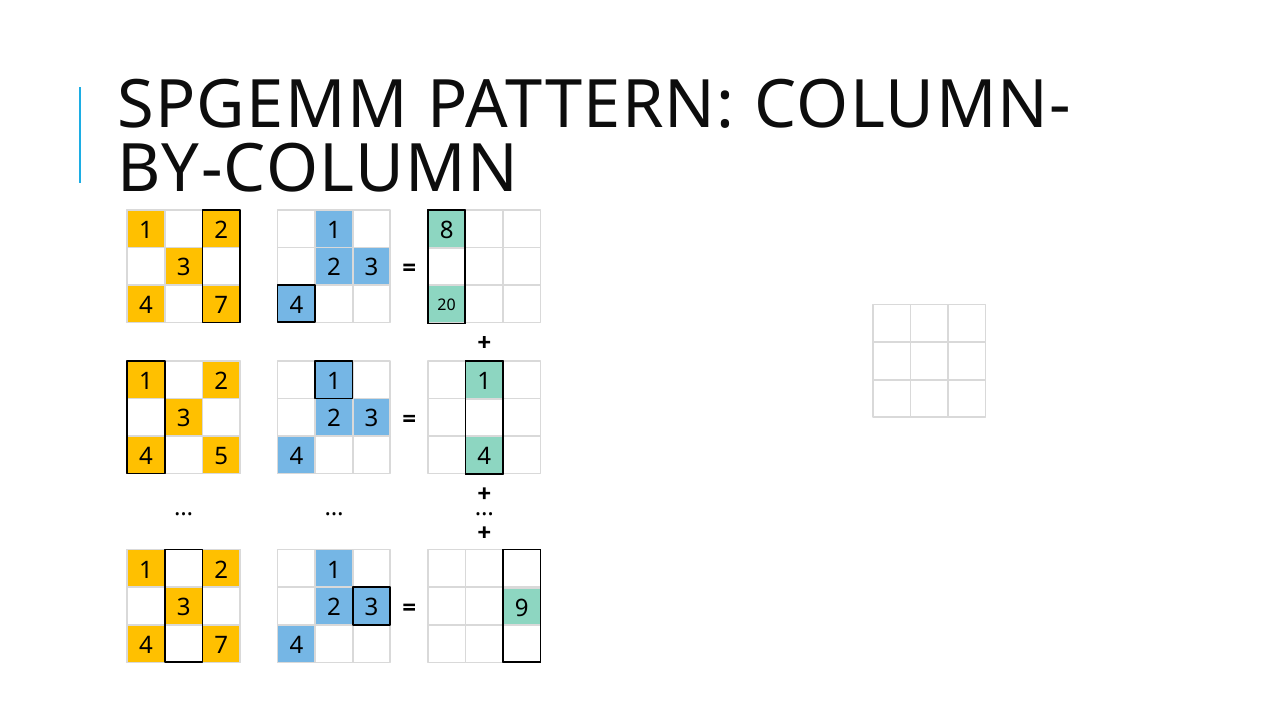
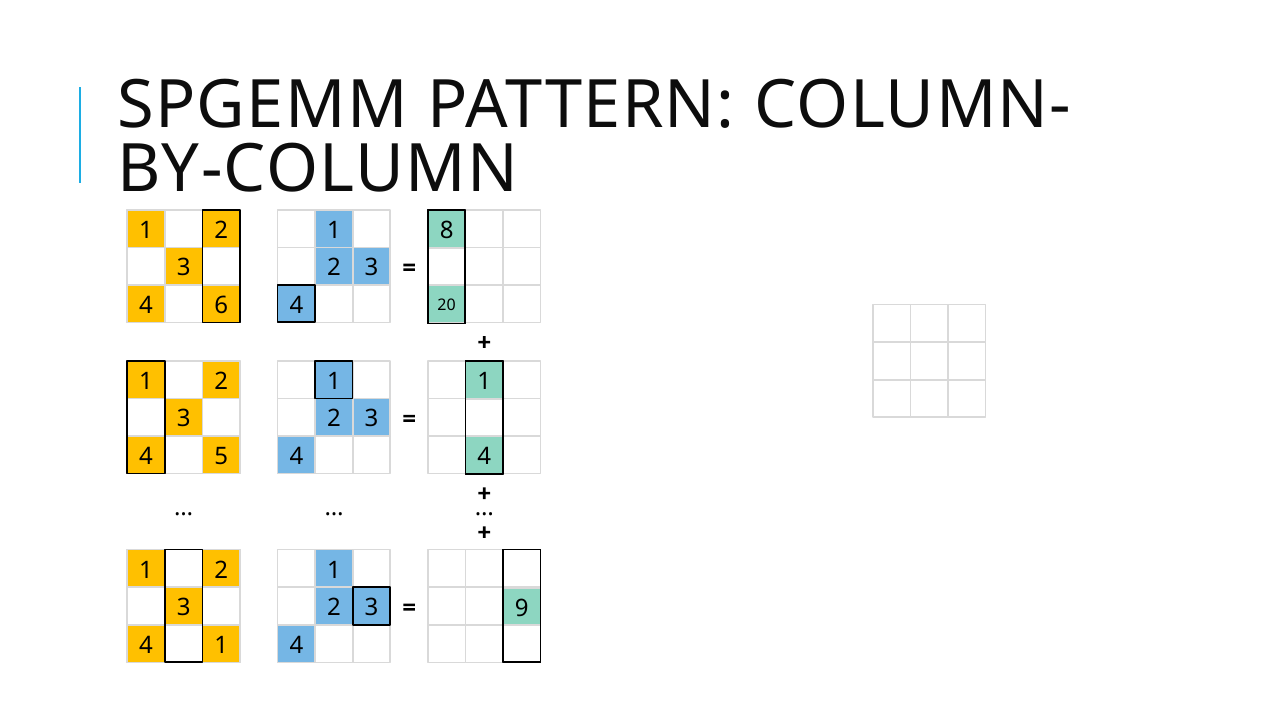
7 at (221, 305): 7 -> 6
7 at (221, 645): 7 -> 1
